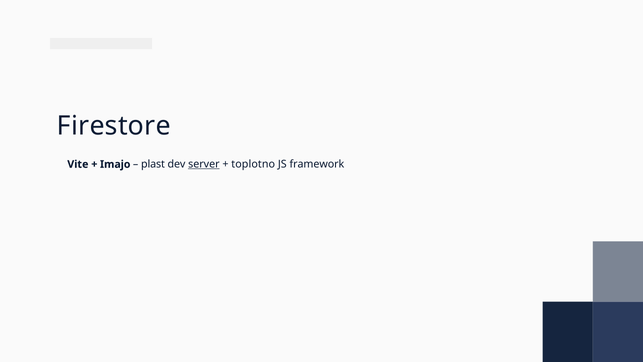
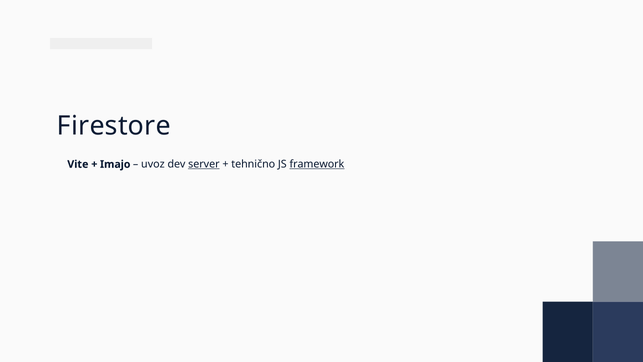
plast: plast -> uvoz
toplotno: toplotno -> tehnično
framework underline: none -> present
